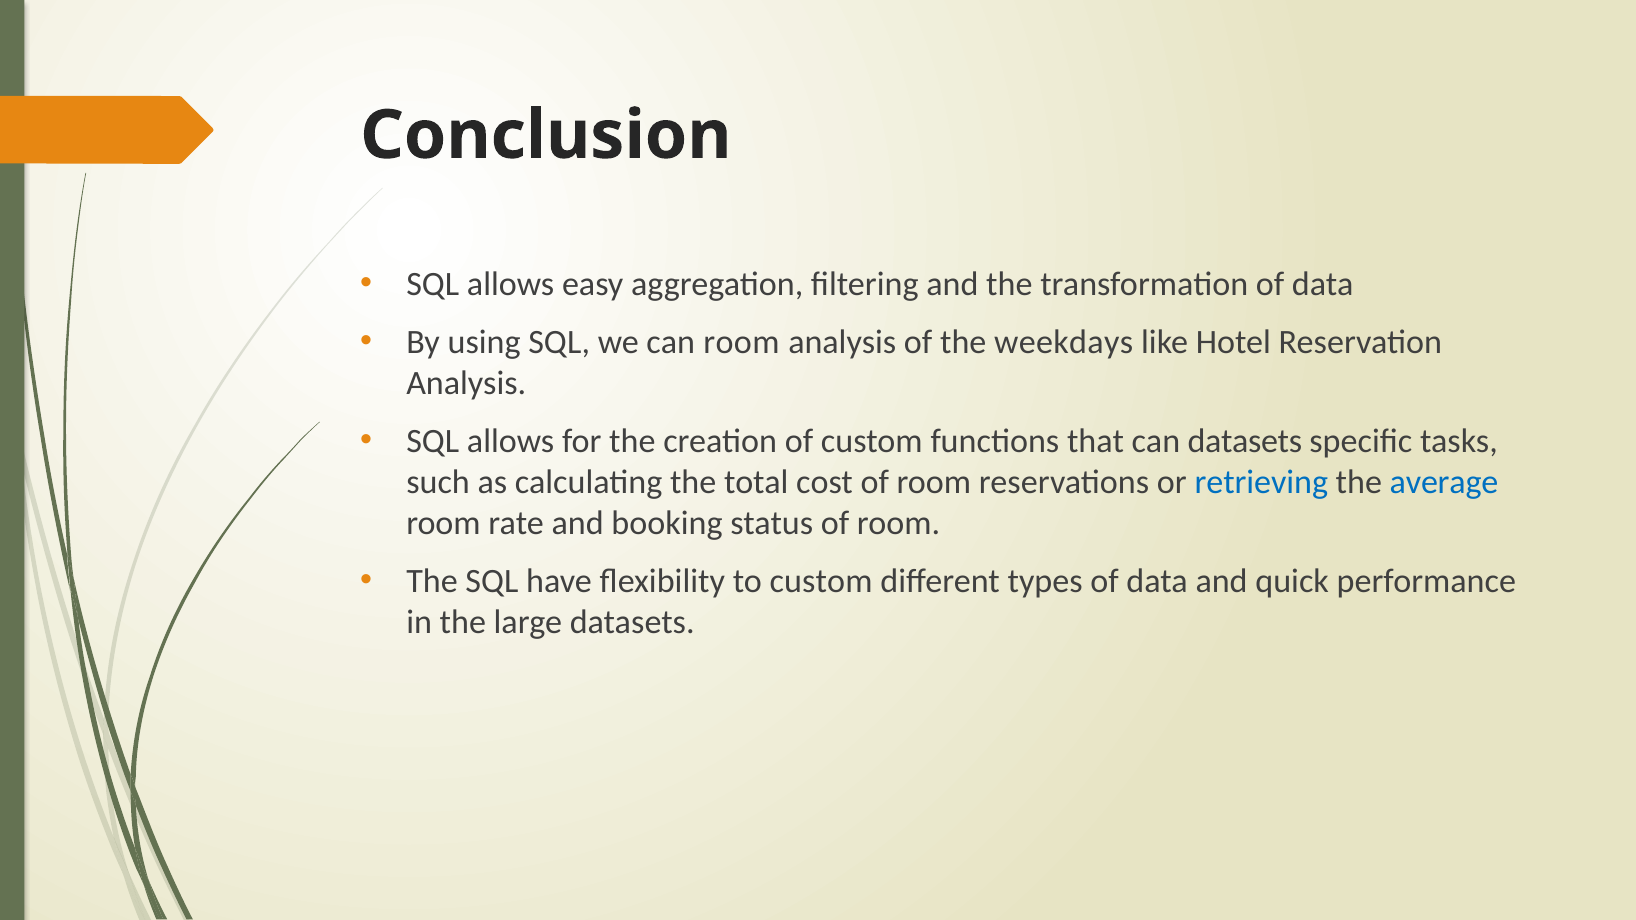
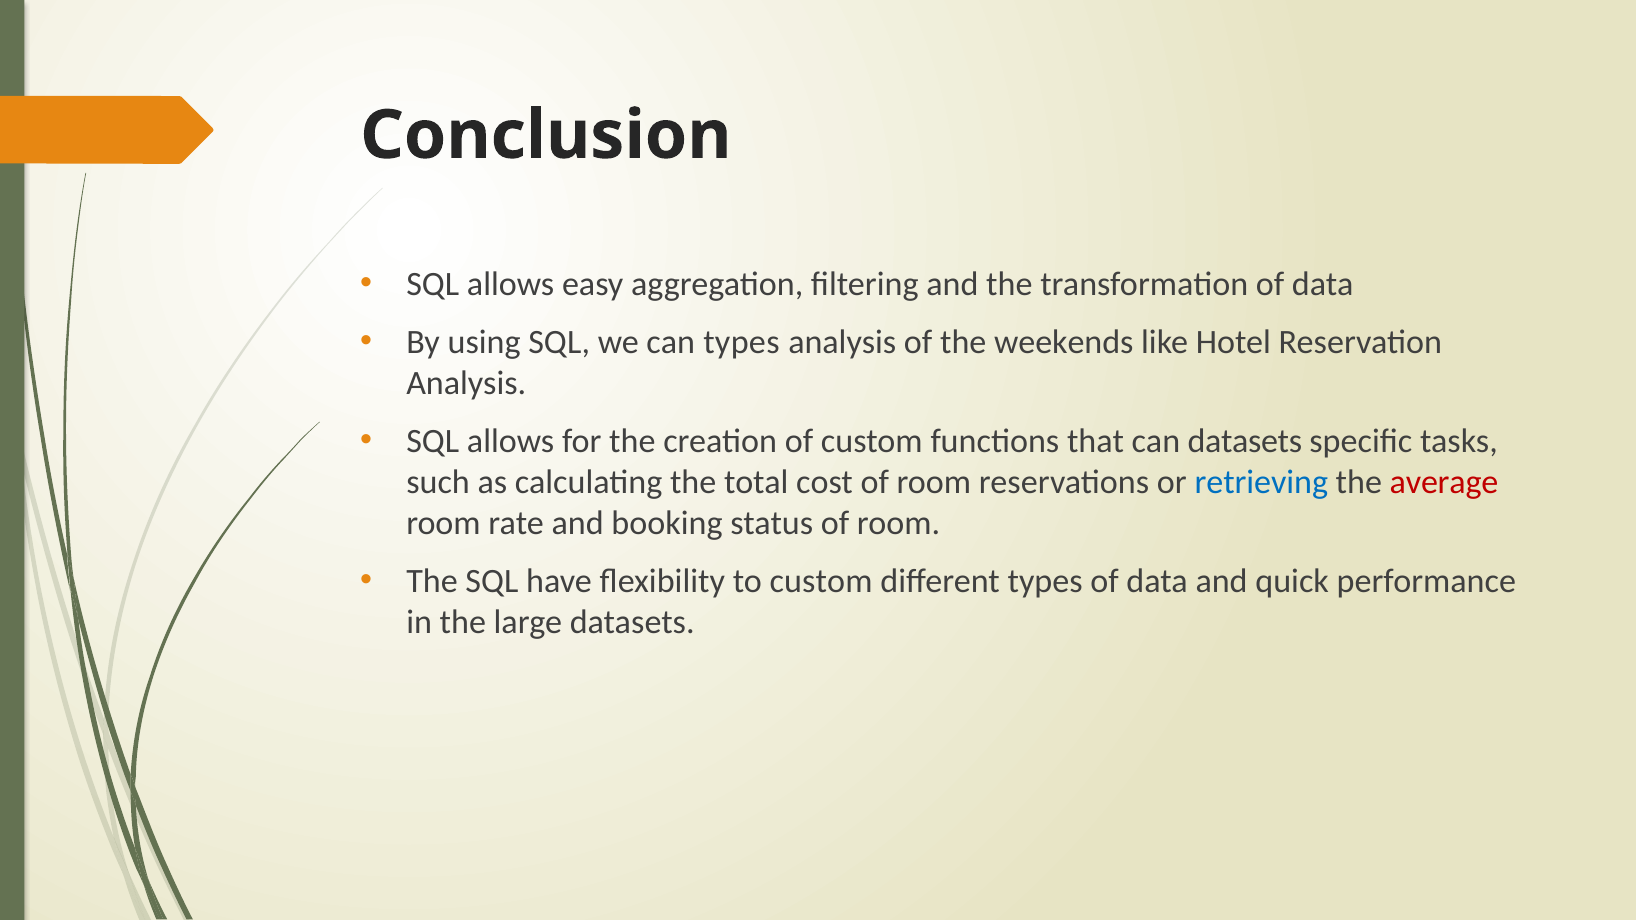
can room: room -> types
weekdays: weekdays -> weekends
average colour: blue -> red
